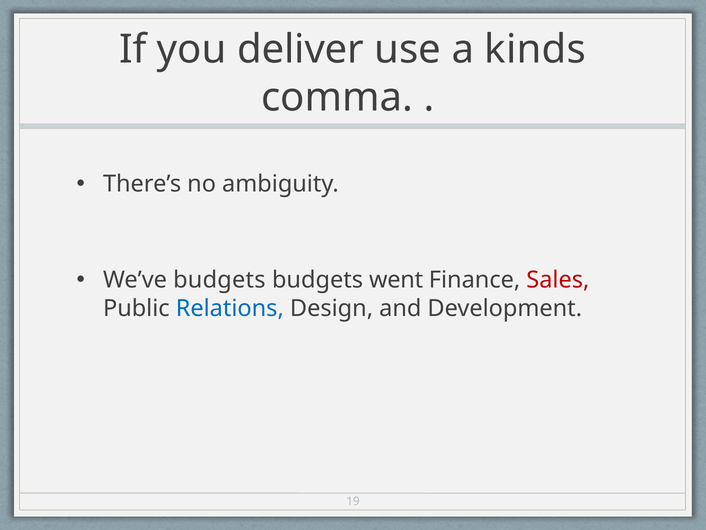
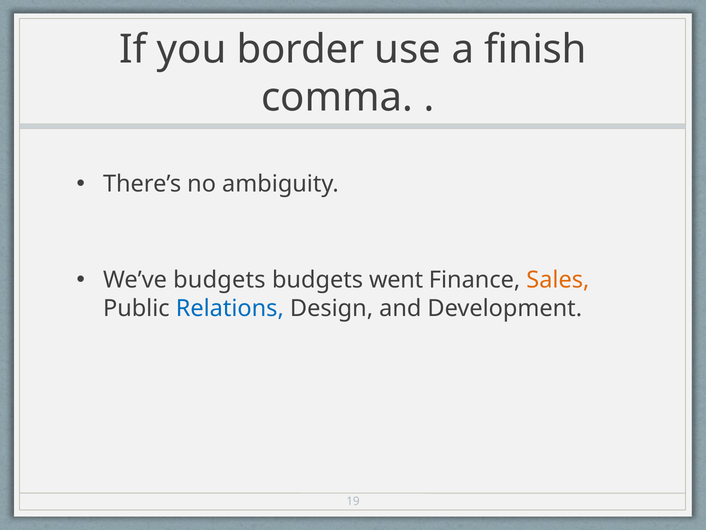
deliver: deliver -> border
kinds: kinds -> finish
Sales colour: red -> orange
